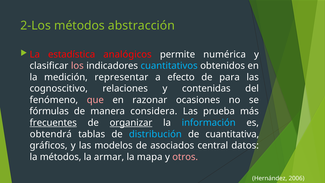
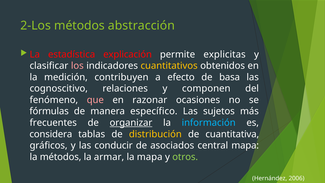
analógicos: analógicos -> explicación
numérica: numérica -> explicitas
cuantitativos colour: light blue -> yellow
representar: representar -> contribuyen
para: para -> basa
contenidas: contenidas -> componen
considera: considera -> específico
prueba: prueba -> sujetos
frecuentes underline: present -> none
obtendrá: obtendrá -> considera
distribución colour: light blue -> yellow
modelos: modelos -> conducir
central datos: datos -> mapa
otros colour: pink -> light green
